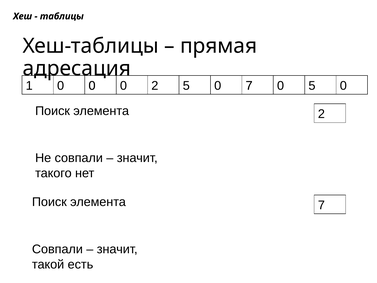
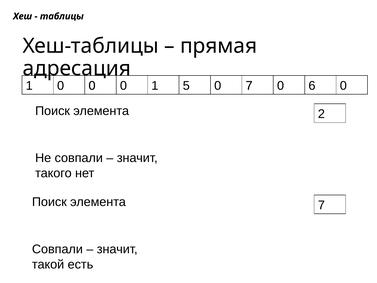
1 0 2: 2 -> 1
0 5: 5 -> 6
